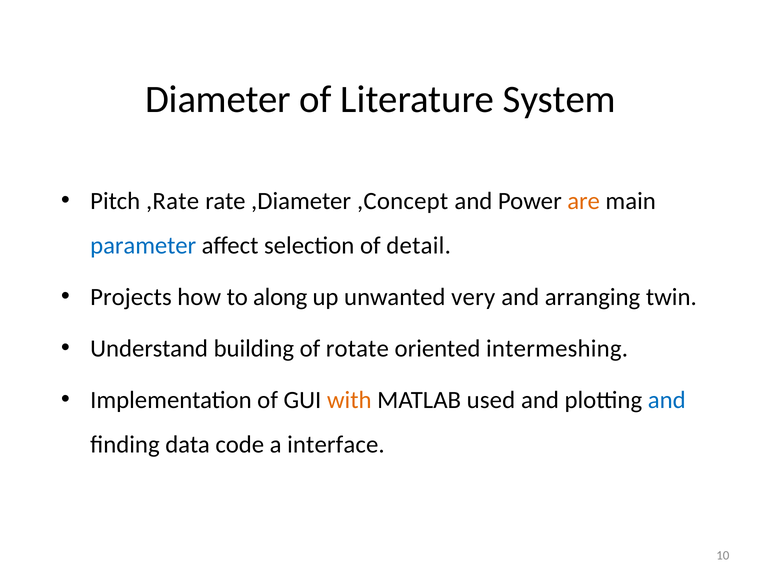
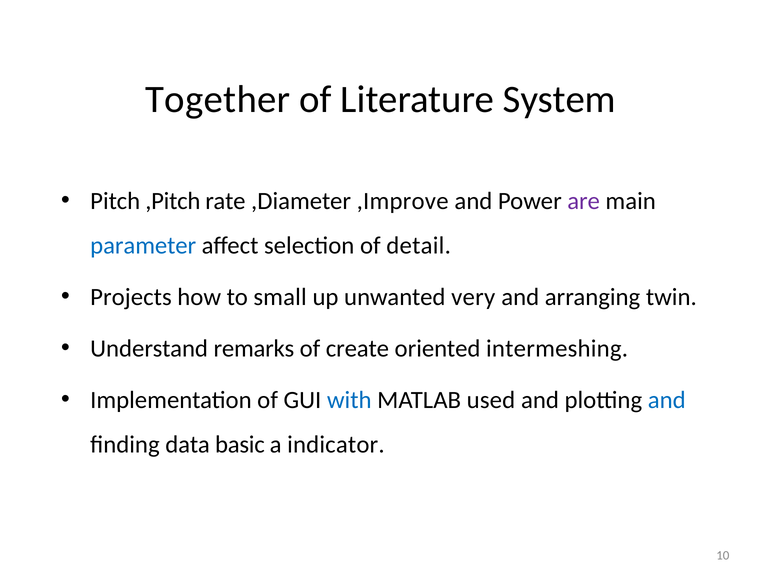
Diameter: Diameter -> Together
,Rate: ,Rate -> ,Pitch
,Concept: ,Concept -> ,Improve
are colour: orange -> purple
along: along -> small
building: building -> remarks
rotate: rotate -> create
with colour: orange -> blue
code: code -> basic
interface: interface -> indicator
